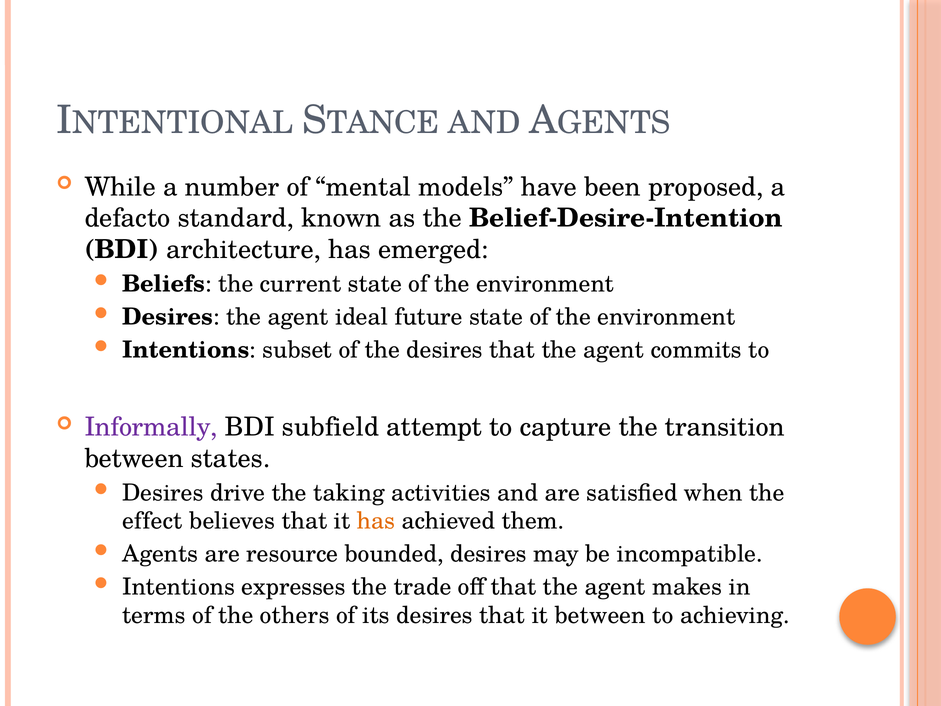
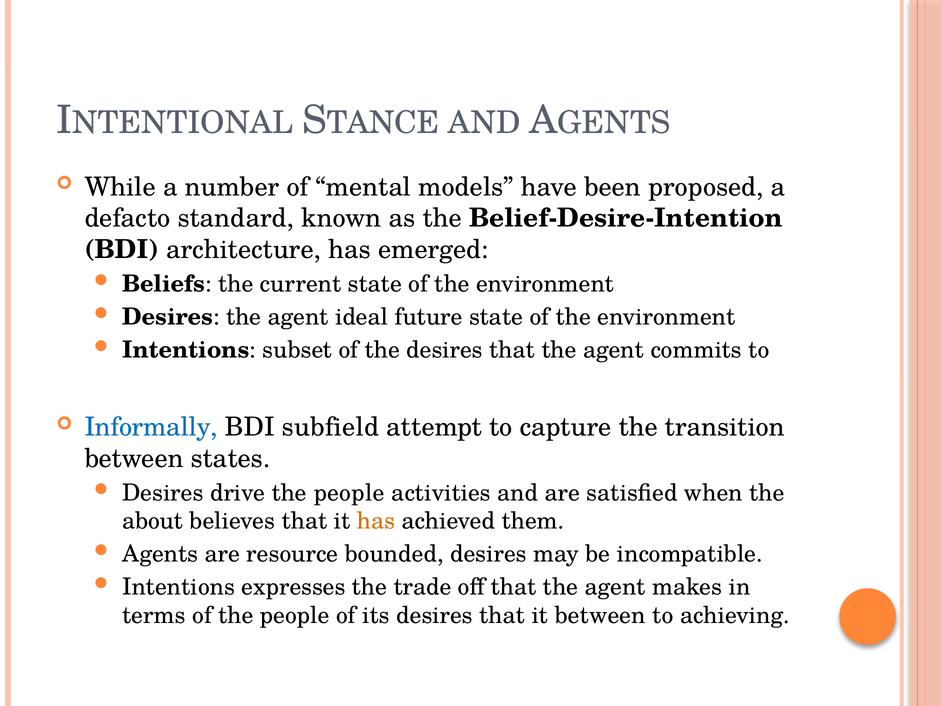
Informally colour: purple -> blue
drive the taking: taking -> people
effect: effect -> about
of the others: others -> people
